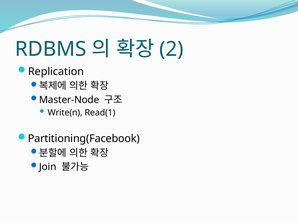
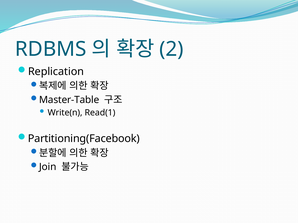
Master-Node: Master-Node -> Master-Table
